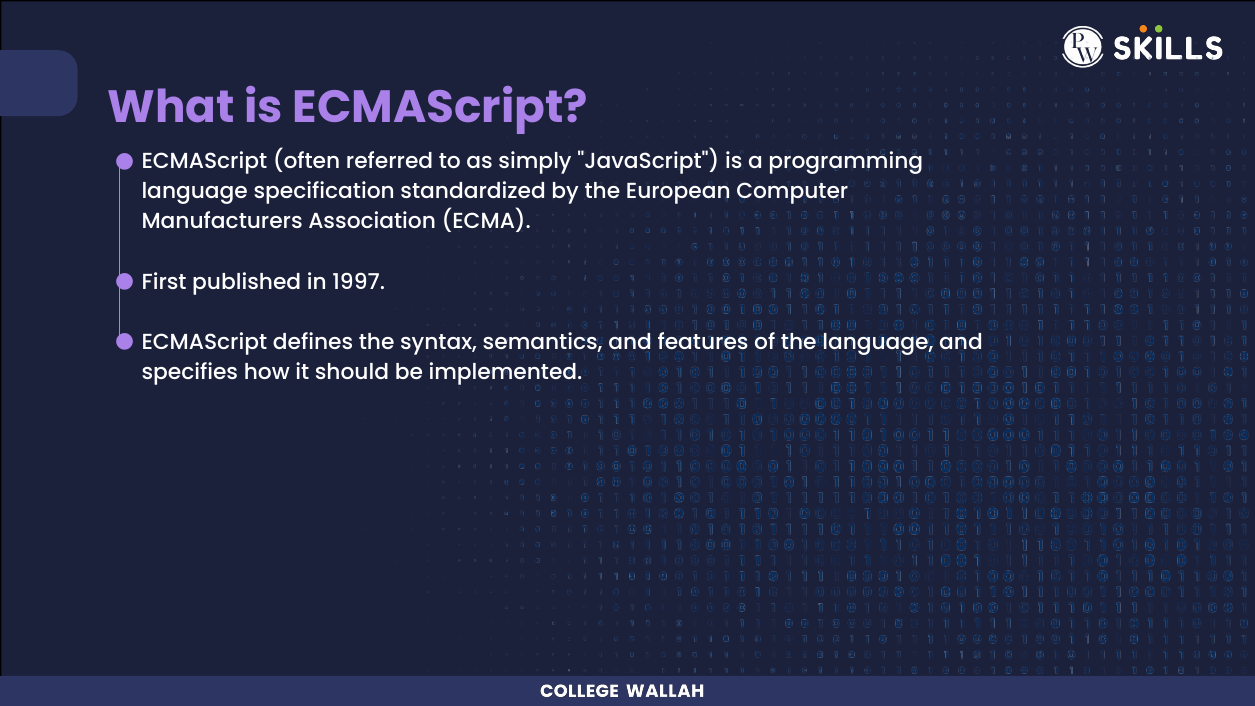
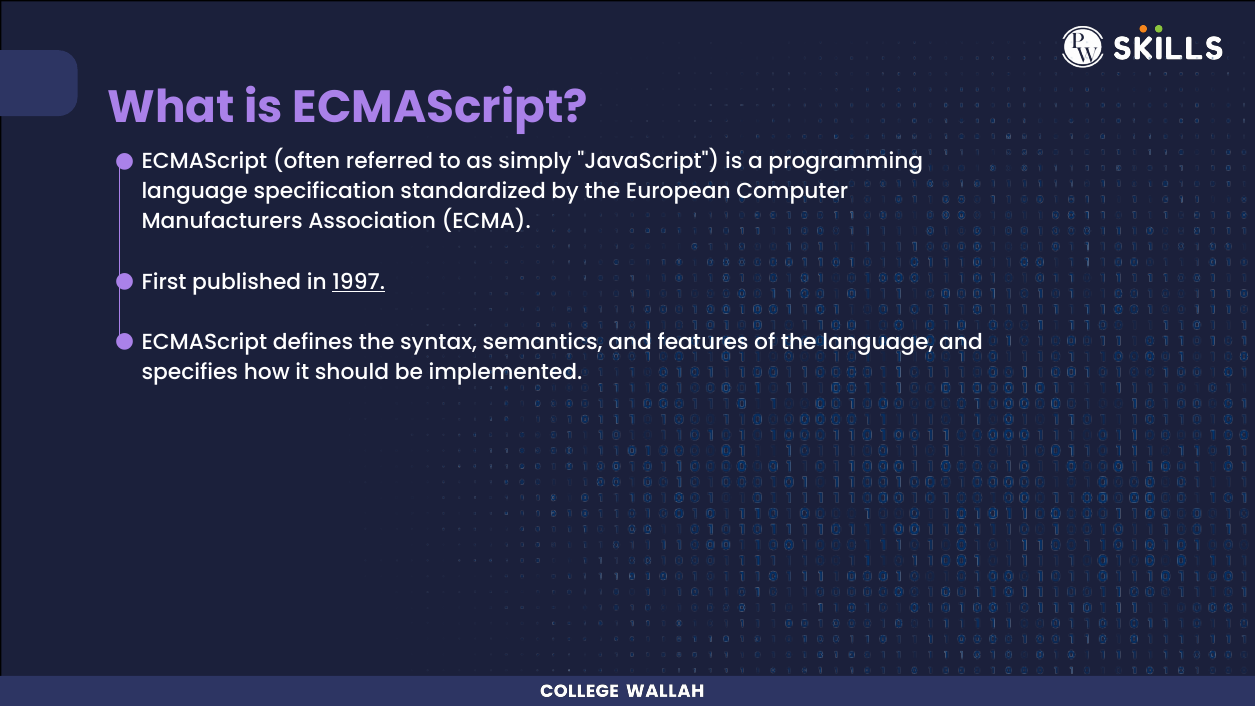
1997 underline: none -> present
